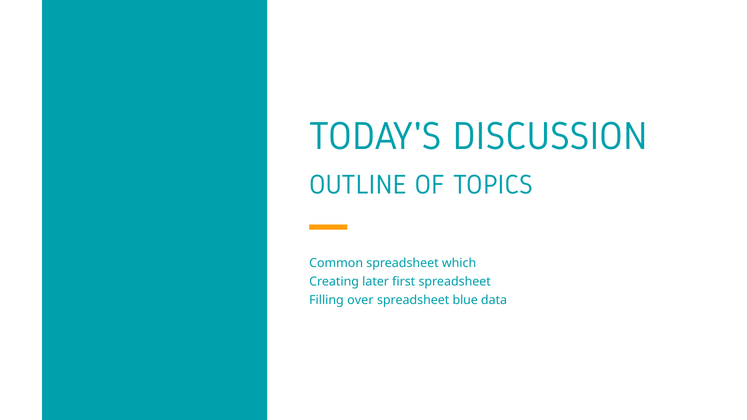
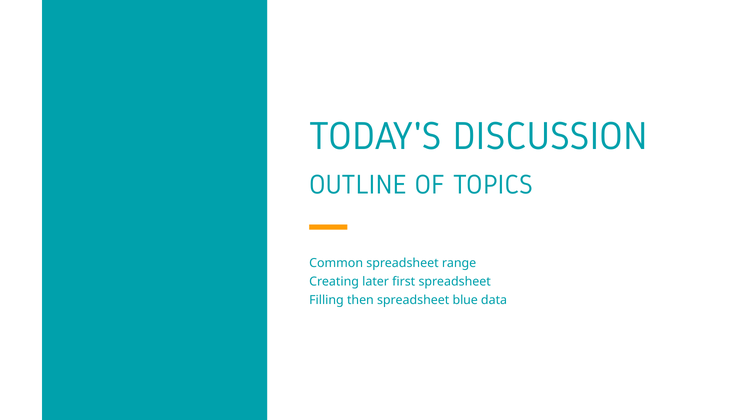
which: which -> range
over: over -> then
